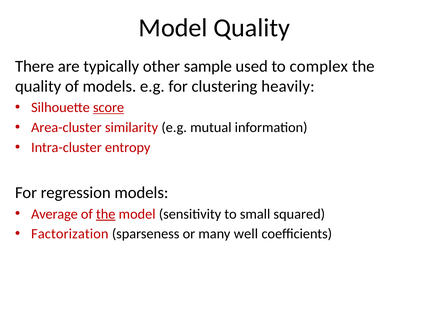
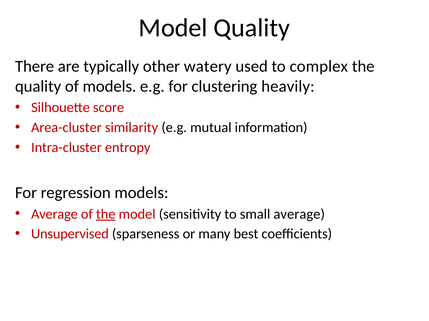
sample: sample -> watery
score underline: present -> none
small squared: squared -> average
Factorization: Factorization -> Unsupervised
well: well -> best
